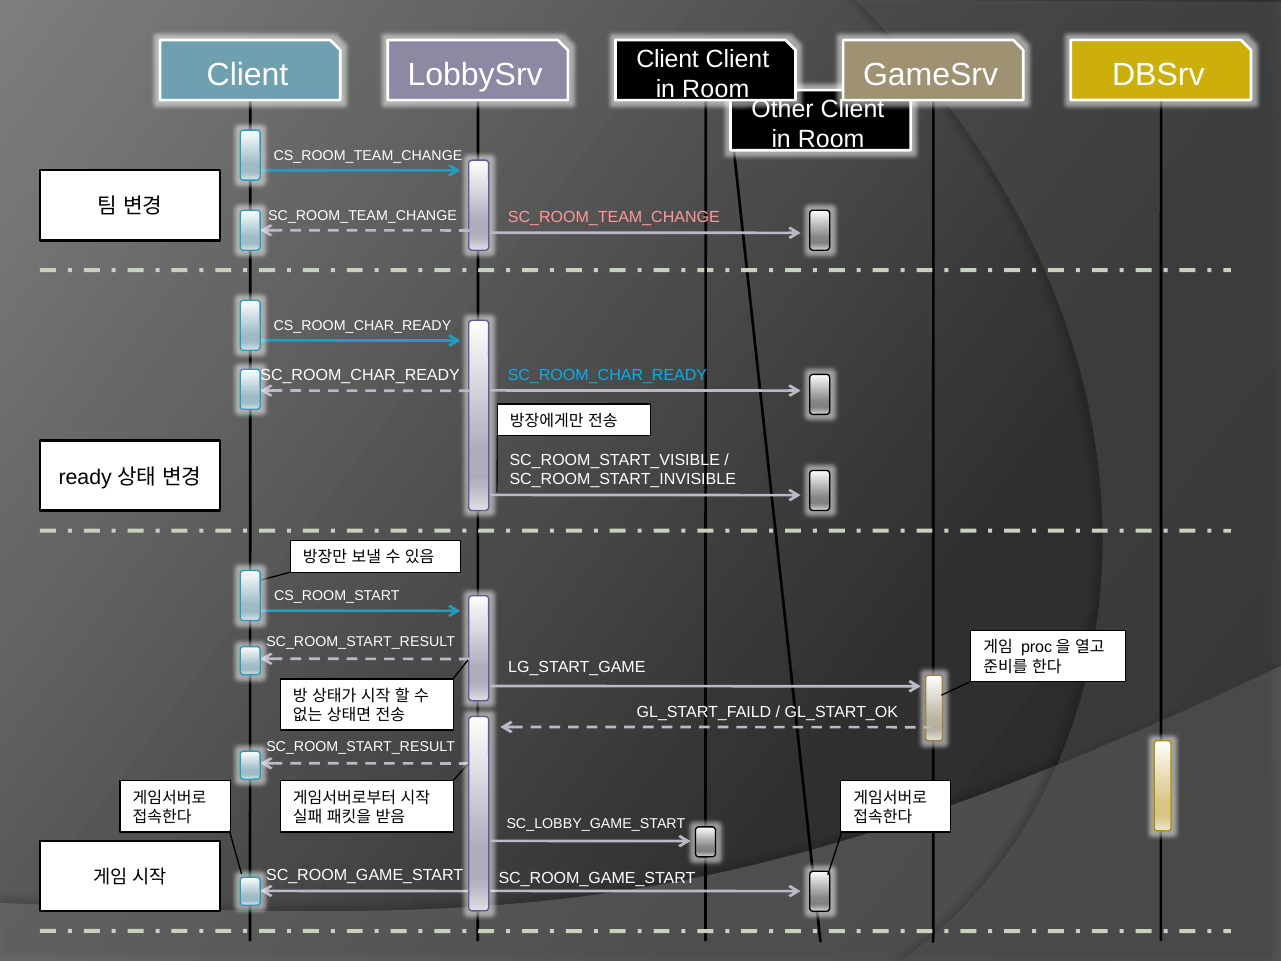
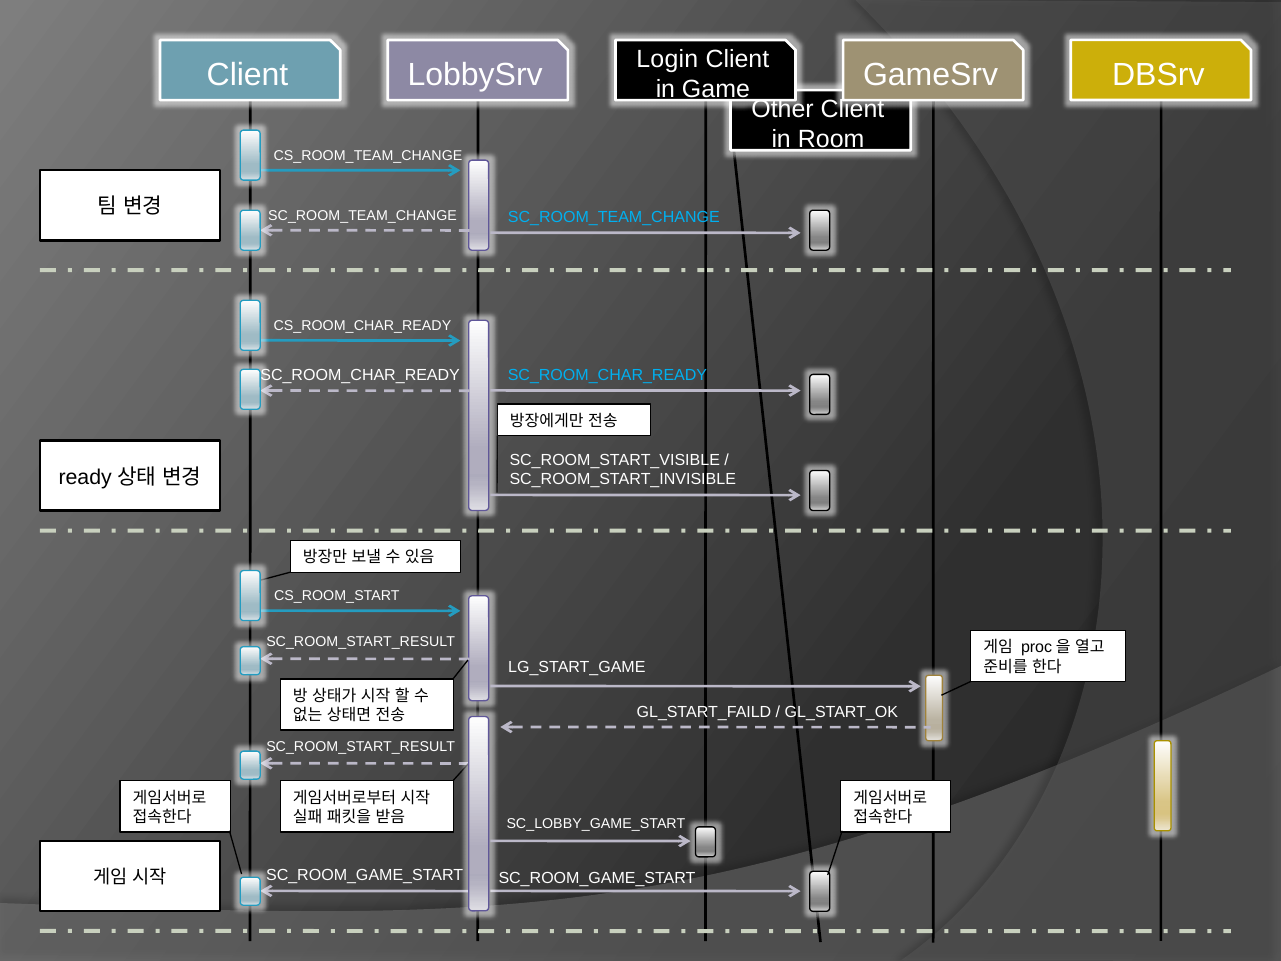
Client at (668, 59): Client -> Login
Room at (716, 89): Room -> Game
SC_ROOM_TEAM_CHANGE at (614, 217) colour: pink -> light blue
